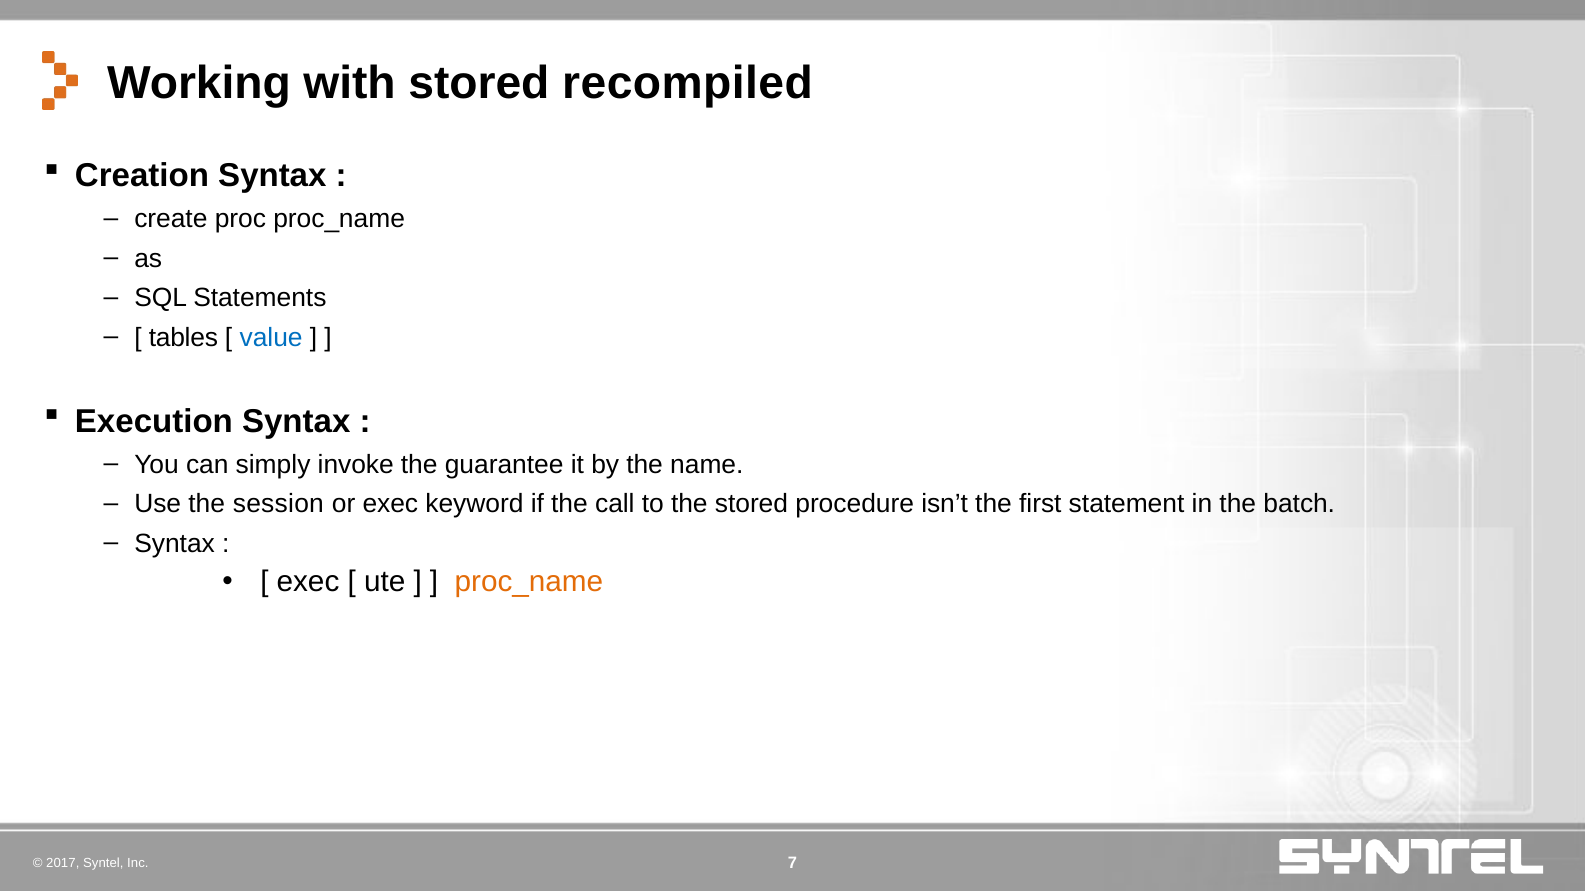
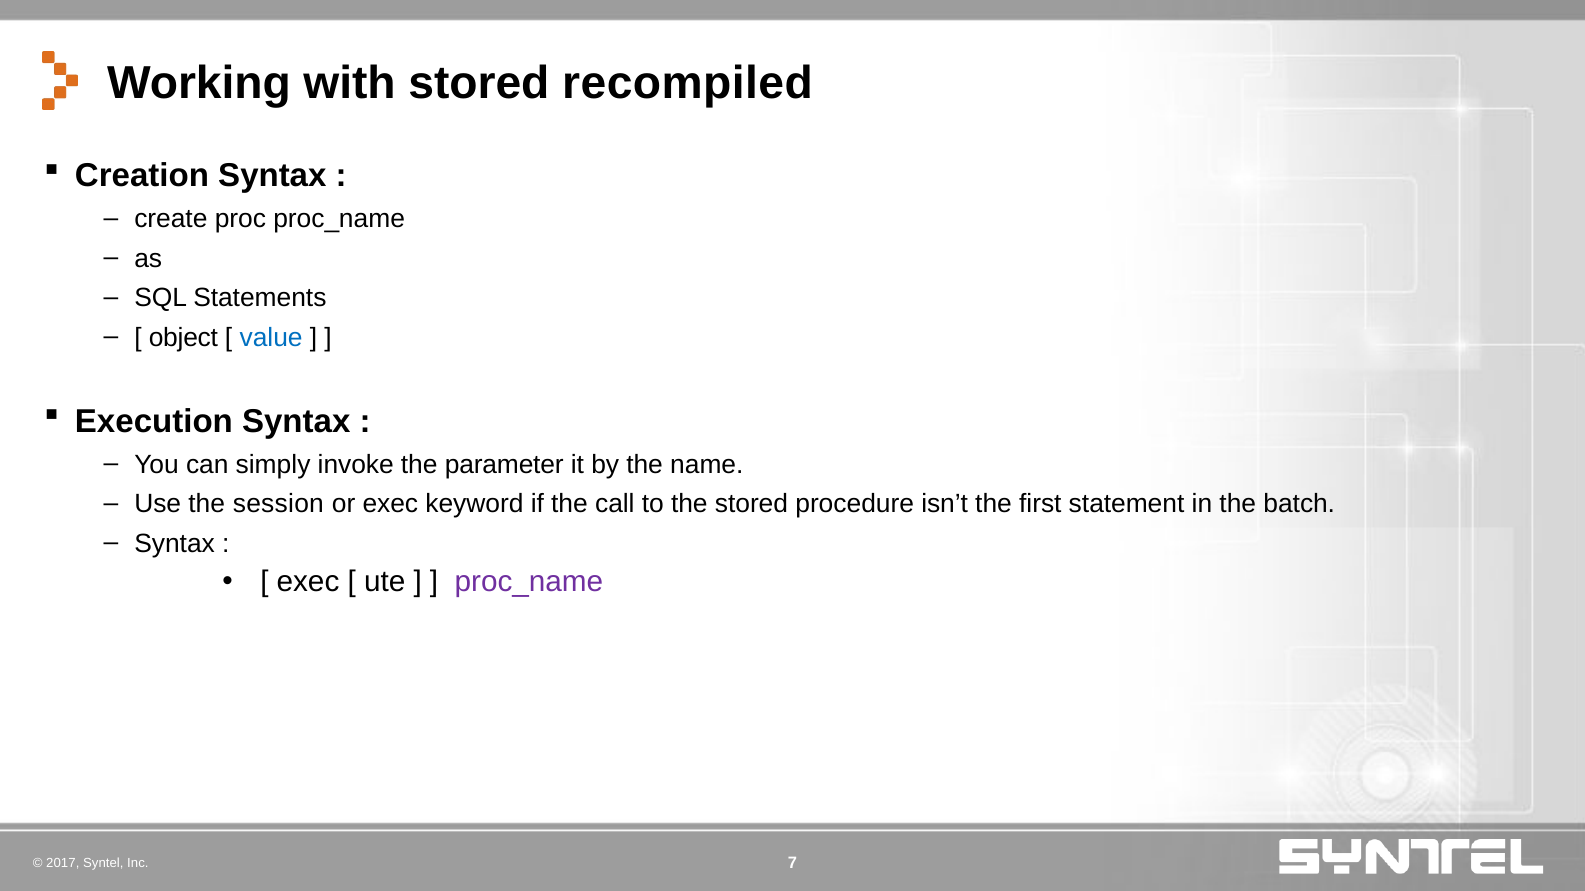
tables: tables -> object
guarantee: guarantee -> parameter
proc_name at (529, 582) colour: orange -> purple
